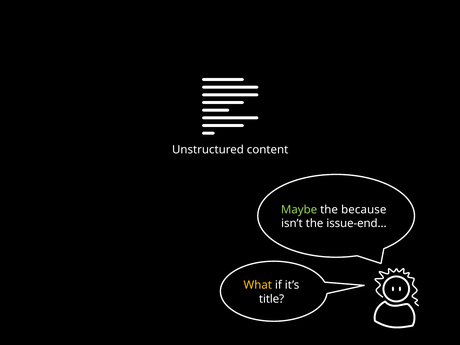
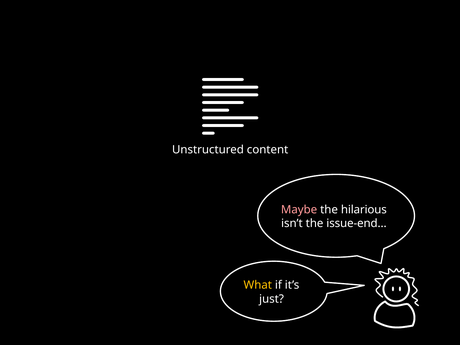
Maybe colour: light green -> pink
because: because -> hilarious
title: title -> just
